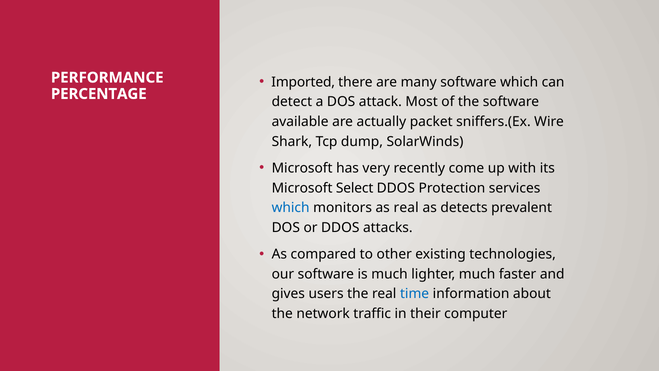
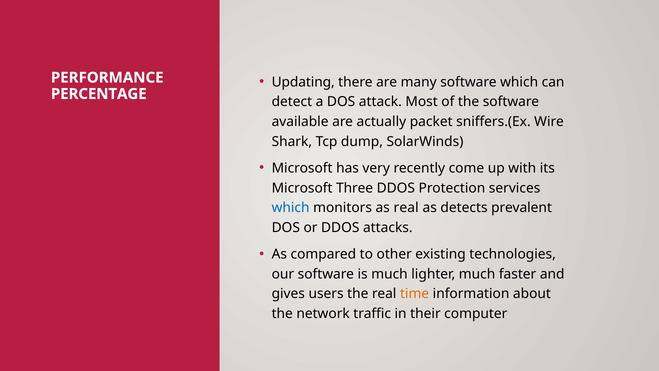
Imported: Imported -> Updating
Select: Select -> Three
time colour: blue -> orange
